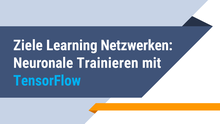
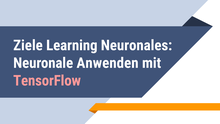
Netzwerken: Netzwerken -> Neuronales
Trainieren: Trainieren -> Anwenden
TensorFlow colour: light blue -> pink
